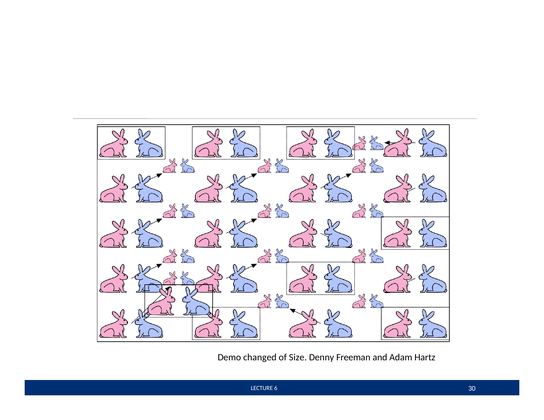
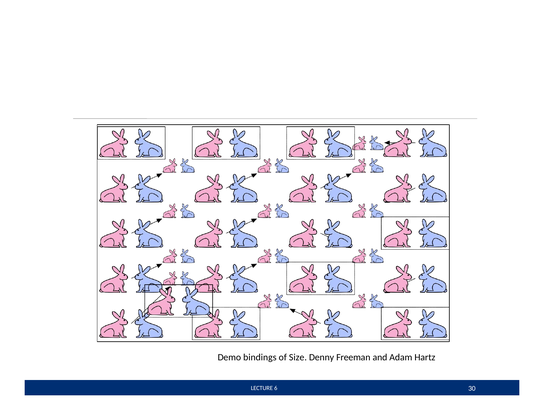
changed: changed -> bindings
